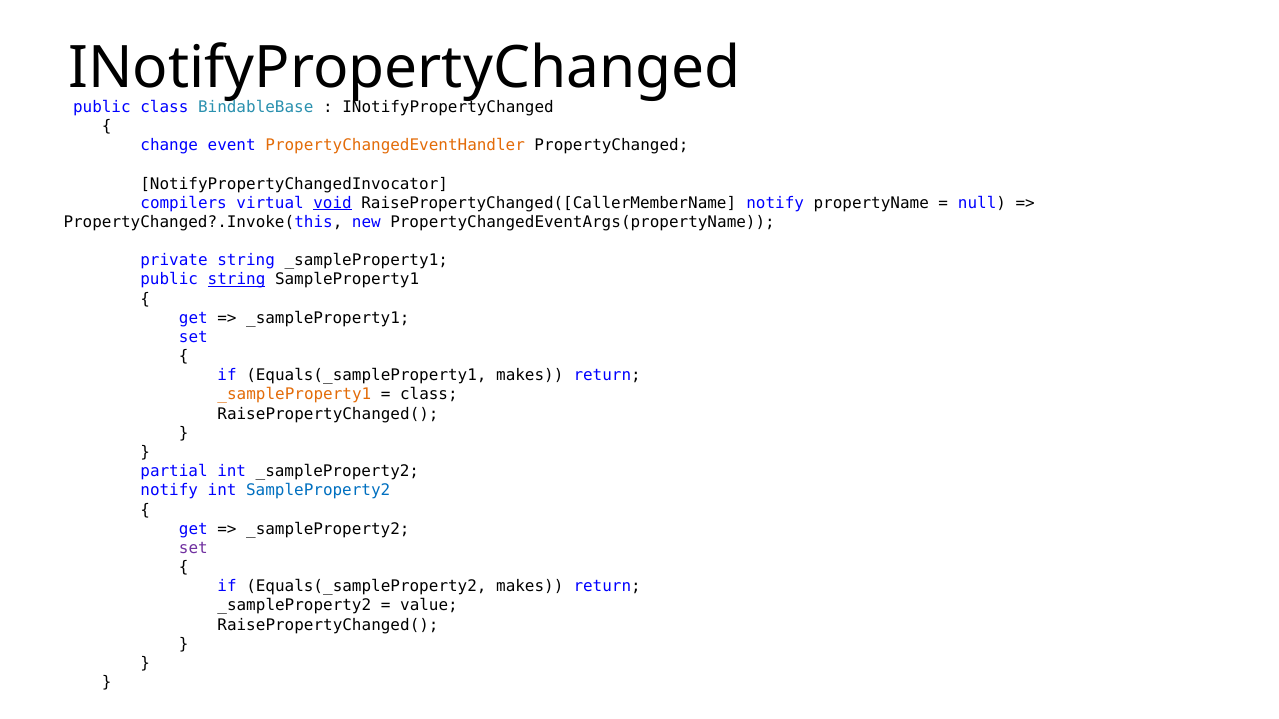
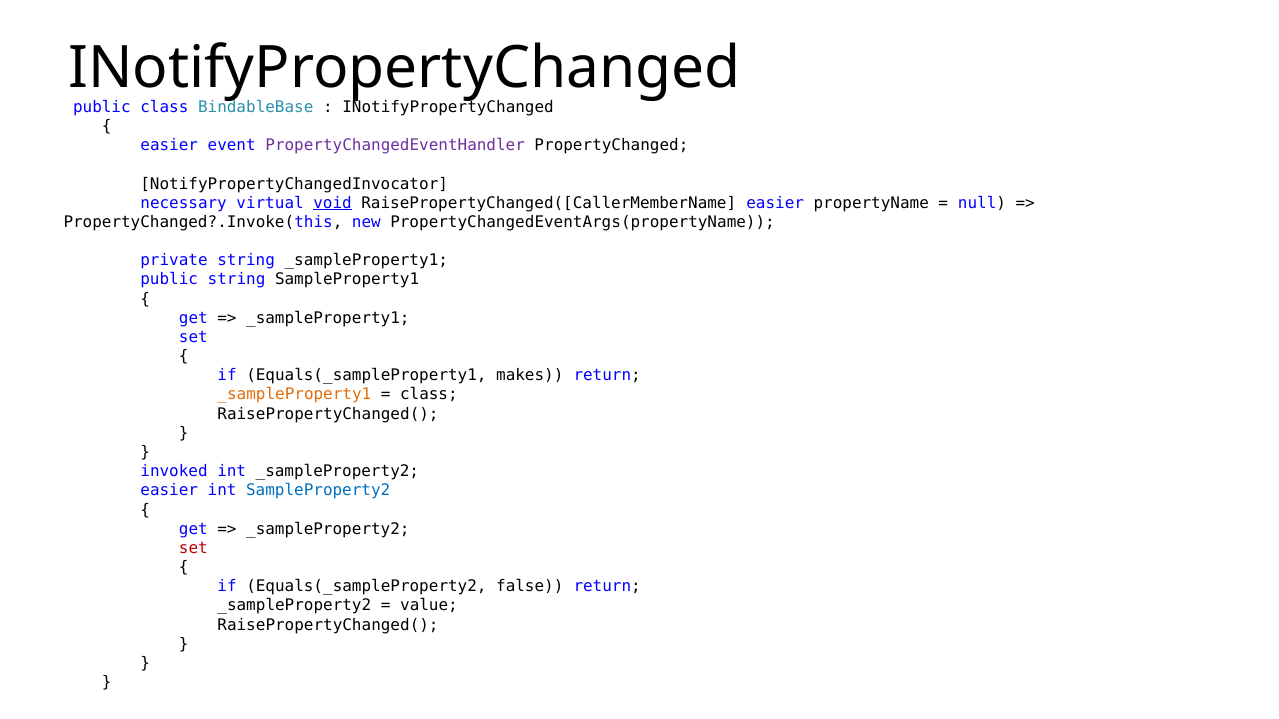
change at (169, 146): change -> easier
PropertyChangedEventHandler colour: orange -> purple
compilers: compilers -> necessary
RaisePropertyChanged([CallerMemberName notify: notify -> easier
string at (237, 280) underline: present -> none
partial: partial -> invoked
notify at (169, 491): notify -> easier
set at (193, 548) colour: purple -> red
Equals(_sampleProperty2 makes: makes -> false
